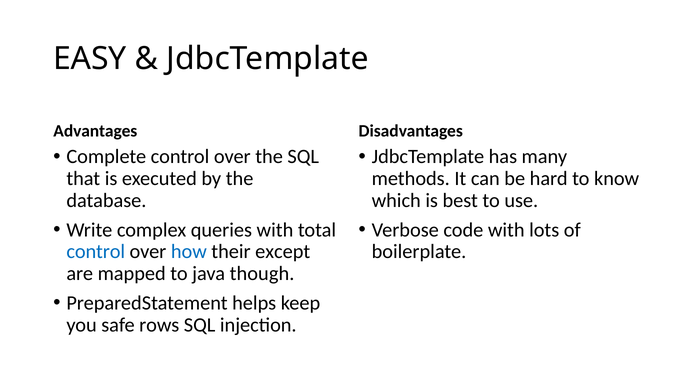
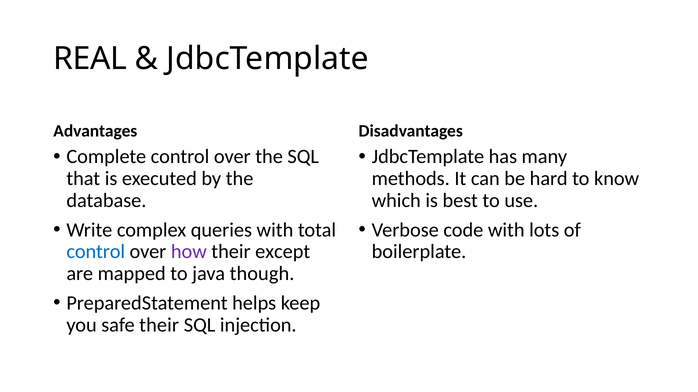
EASY: EASY -> REAL
how colour: blue -> purple
safe rows: rows -> their
